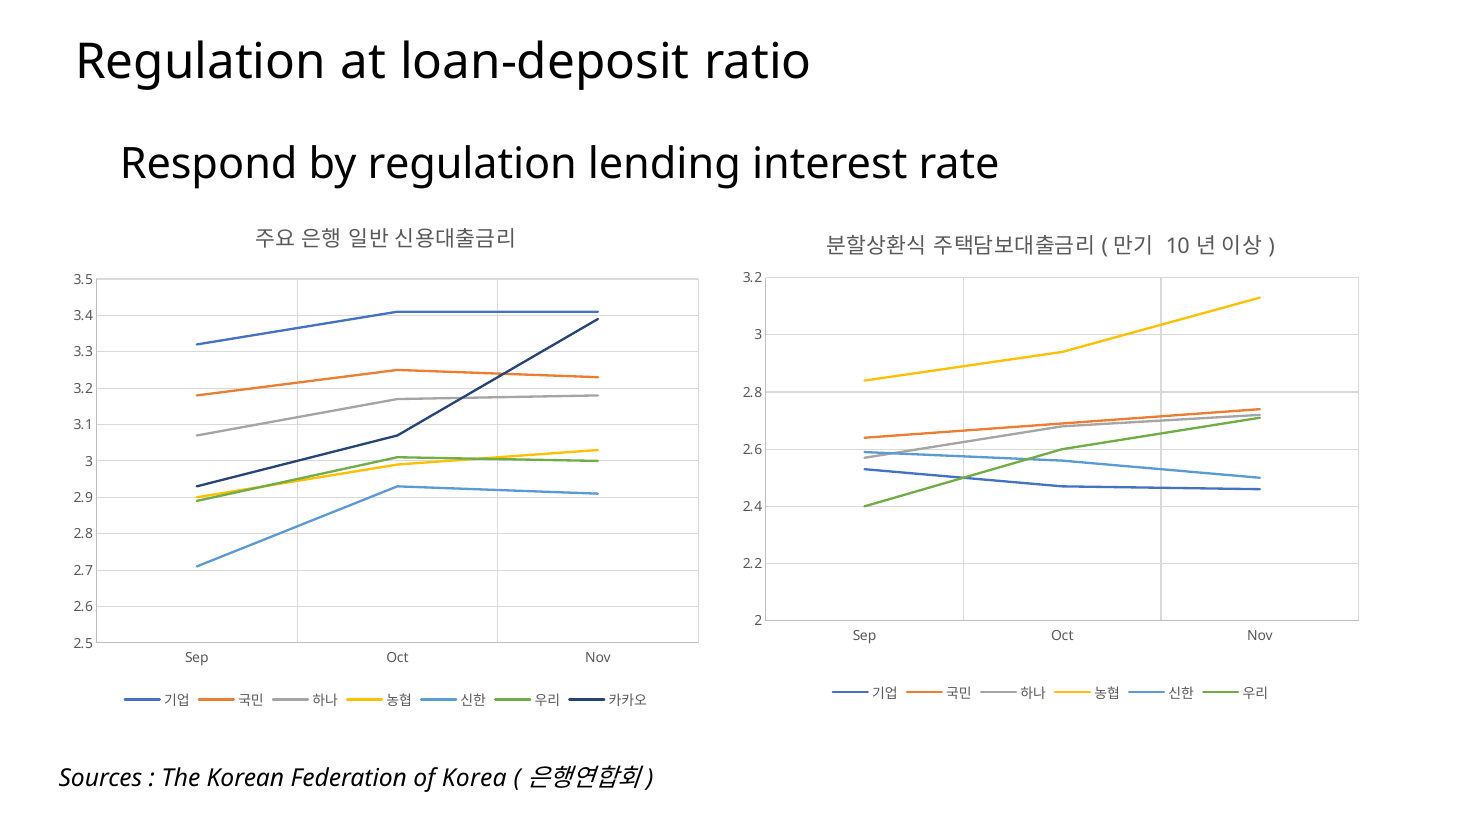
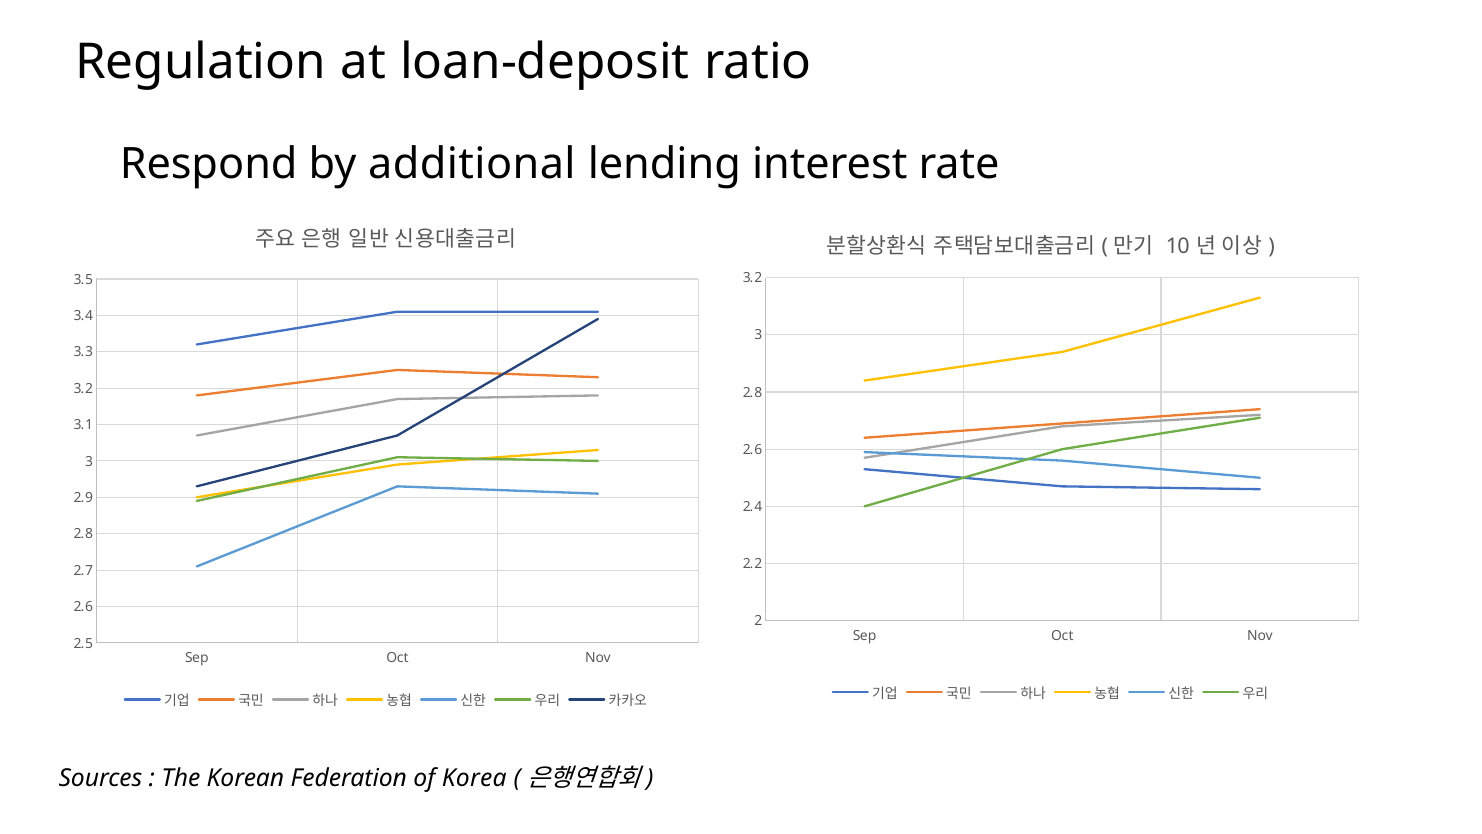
by regulation: regulation -> additional
